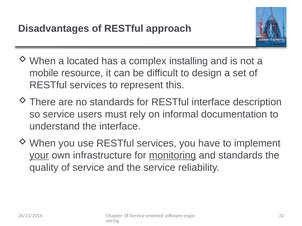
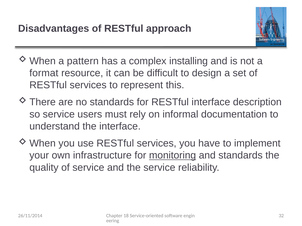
located: located -> pattern
mobile: mobile -> format
your underline: present -> none
